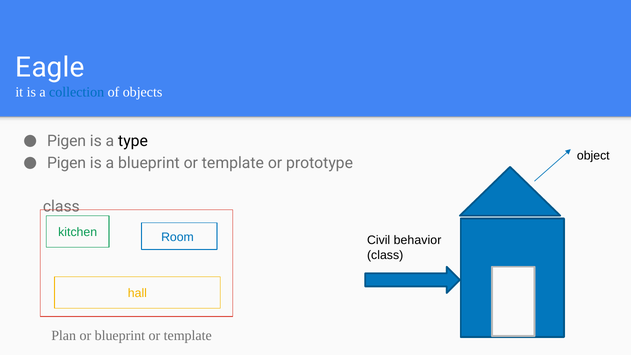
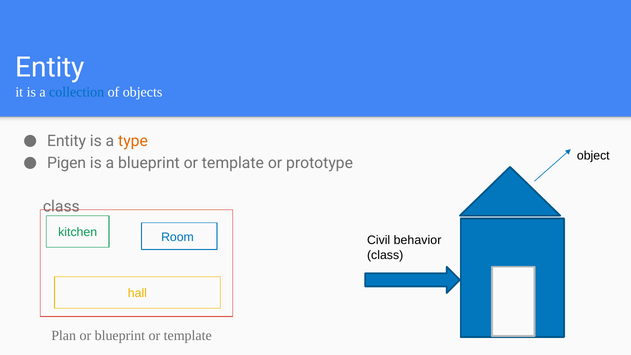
Eagle at (50, 68): Eagle -> Entity
Pigen at (67, 141): Pigen -> Entity
type colour: black -> orange
